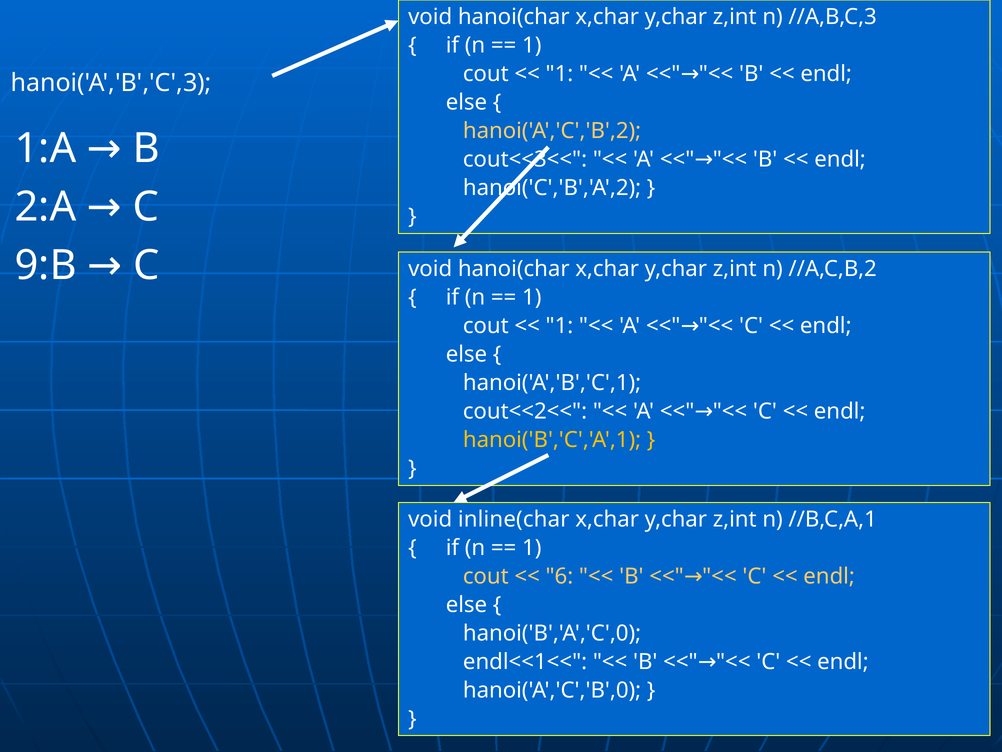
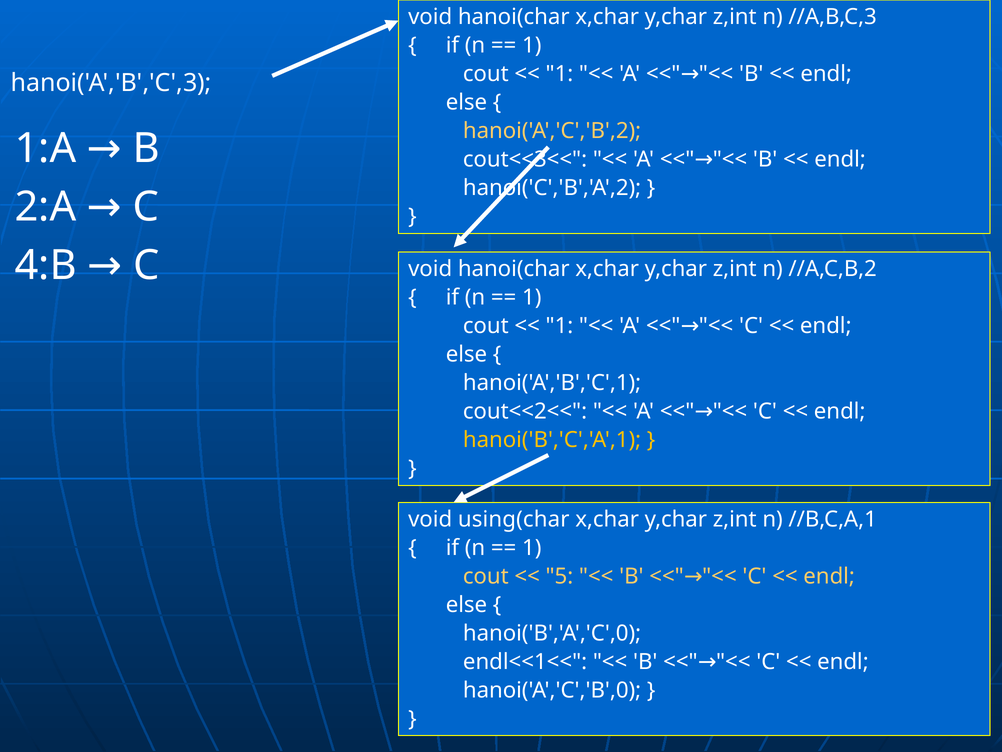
9:B: 9:B -> 4:B
inline(char: inline(char -> using(char
6: 6 -> 5
